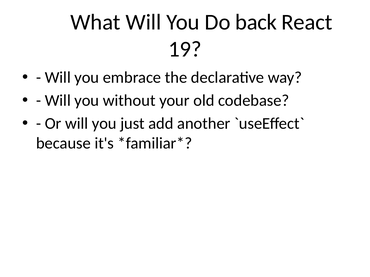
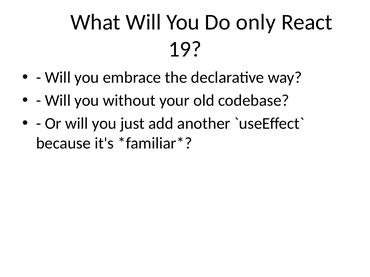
back: back -> only
